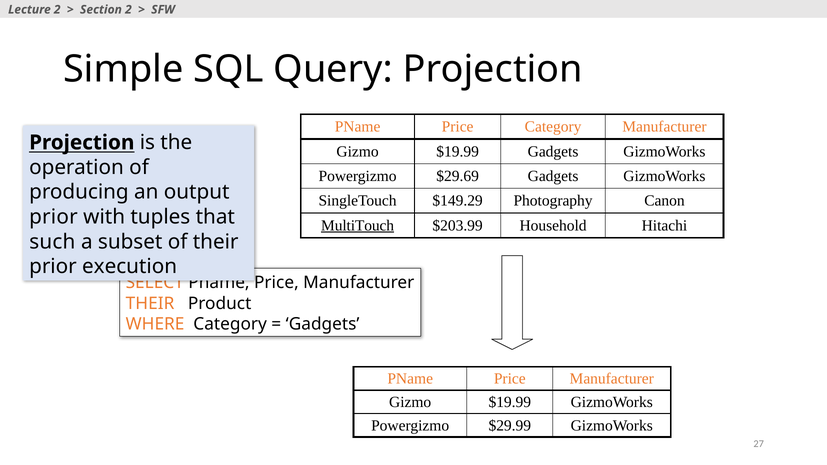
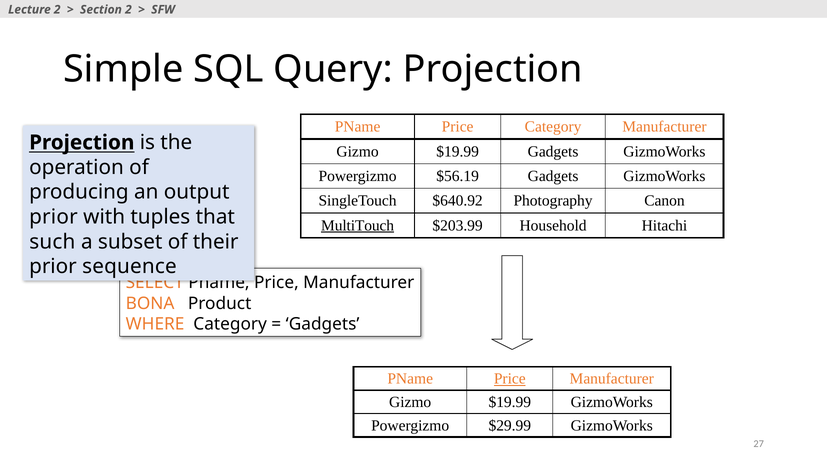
$29.69: $29.69 -> $56.19
$149.29: $149.29 -> $640.92
execution: execution -> sequence
THEIR at (150, 304): THEIR -> BONA
Price at (510, 379) underline: none -> present
